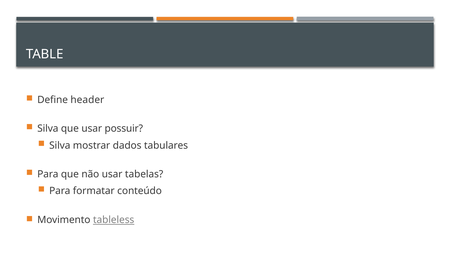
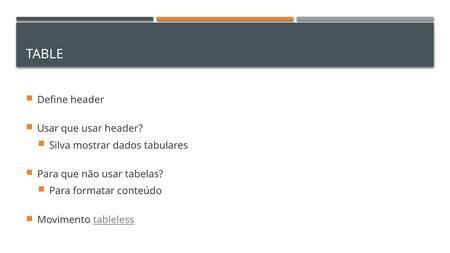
Silva at (48, 129): Silva -> Usar
usar possuir: possuir -> header
